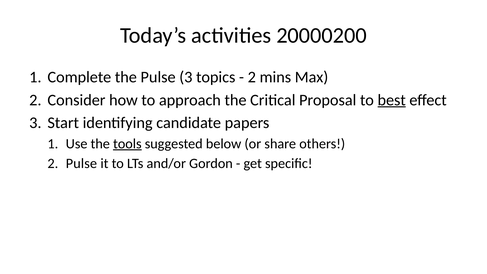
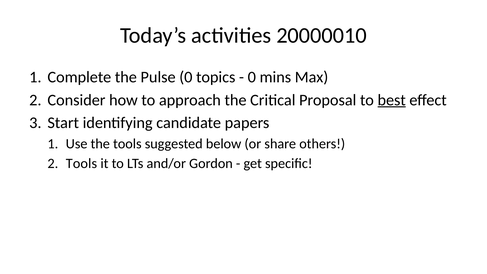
20000200: 20000200 -> 20000010
Pulse 3: 3 -> 0
2 at (252, 77): 2 -> 0
tools at (127, 144) underline: present -> none
2 Pulse: Pulse -> Tools
